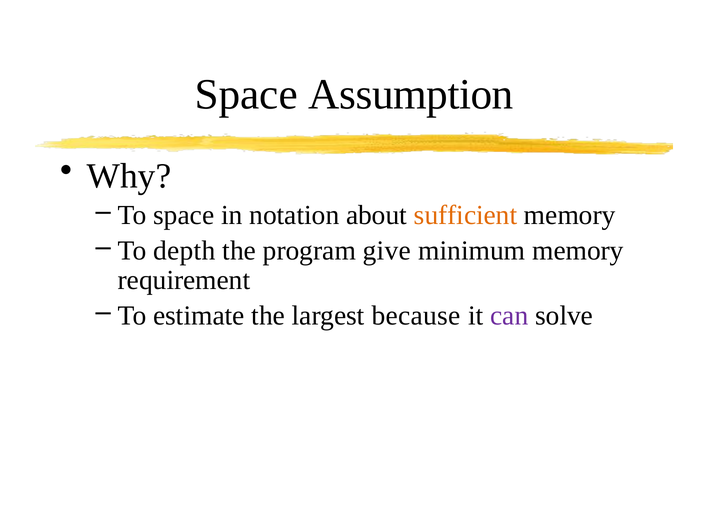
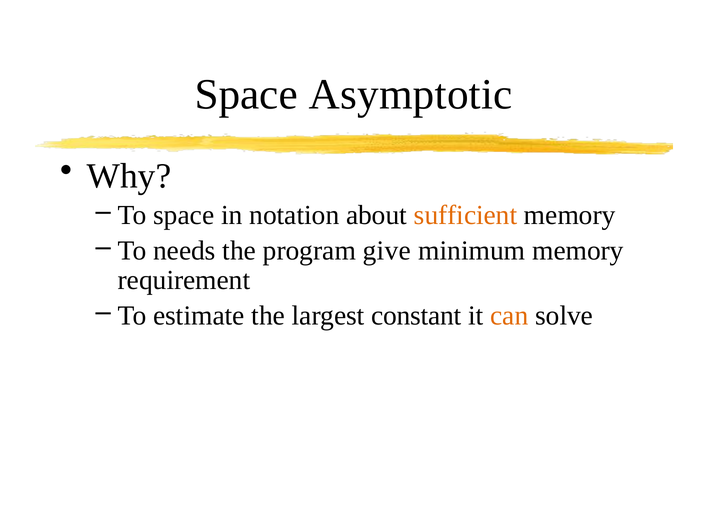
Assumption: Assumption -> Asymptotic
depth: depth -> needs
because: because -> constant
can colour: purple -> orange
